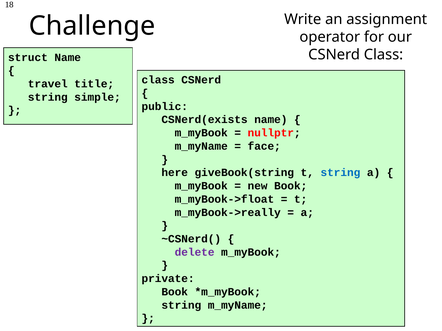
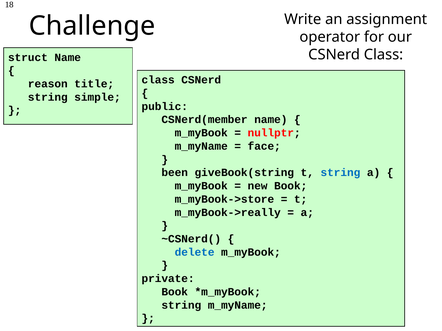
travel: travel -> reason
CSNerd(exists: CSNerd(exists -> CSNerd(member
here: here -> been
m_myBook->float: m_myBook->float -> m_myBook->store
delete colour: purple -> blue
